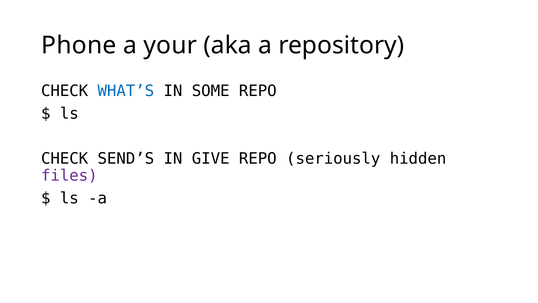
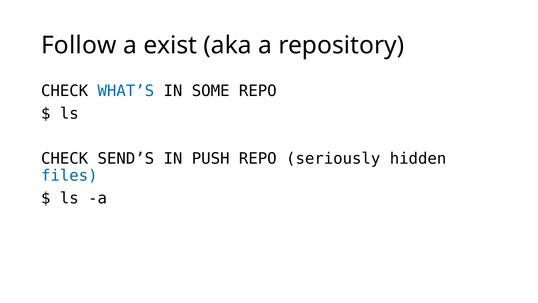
Phone: Phone -> Follow
your: your -> exist
GIVE: GIVE -> PUSH
files colour: purple -> blue
